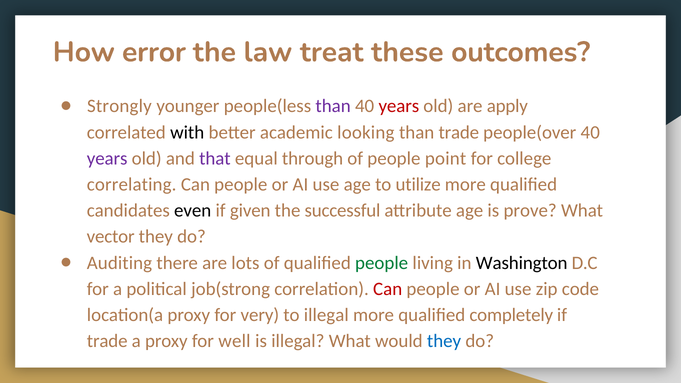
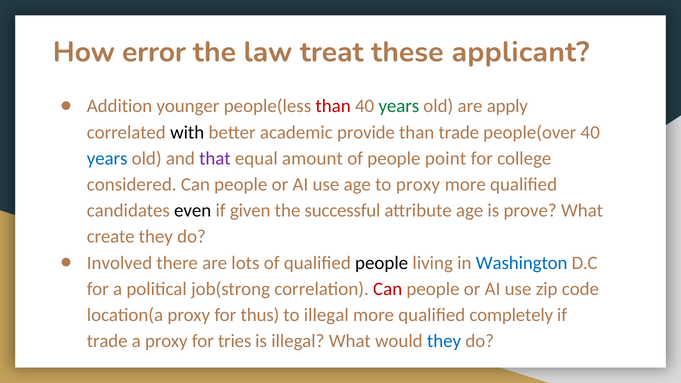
outcomes: outcomes -> applicant
Strongly: Strongly -> Addition
than at (333, 106) colour: purple -> red
years at (399, 106) colour: red -> green
looking: looking -> provide
years at (107, 158) colour: purple -> blue
through: through -> amount
correlating: correlating -> considered
to utilize: utilize -> proxy
vector: vector -> create
Auditing: Auditing -> Involved
people at (382, 263) colour: green -> black
Washington colour: black -> blue
very: very -> thus
well: well -> tries
